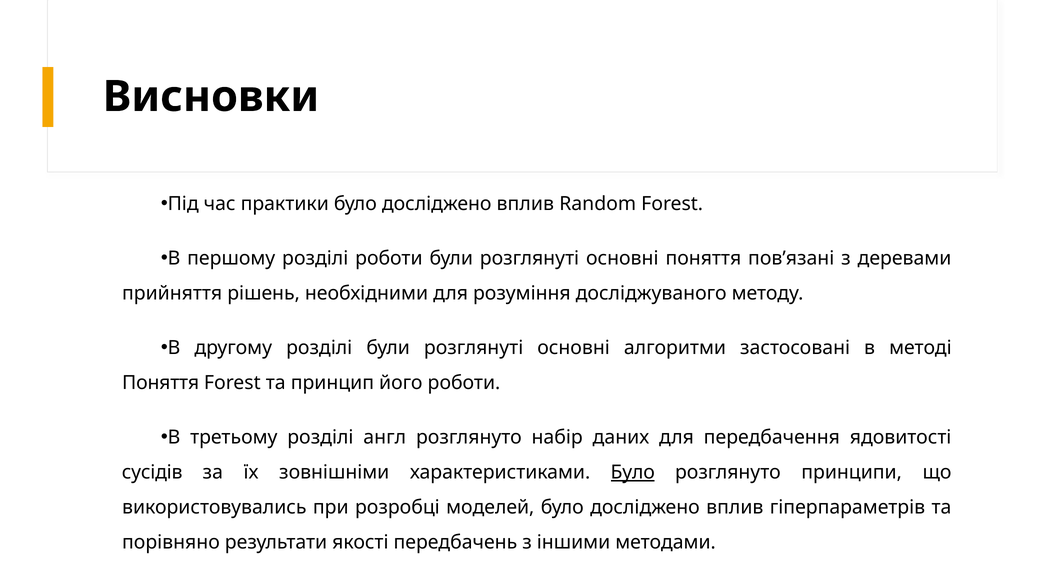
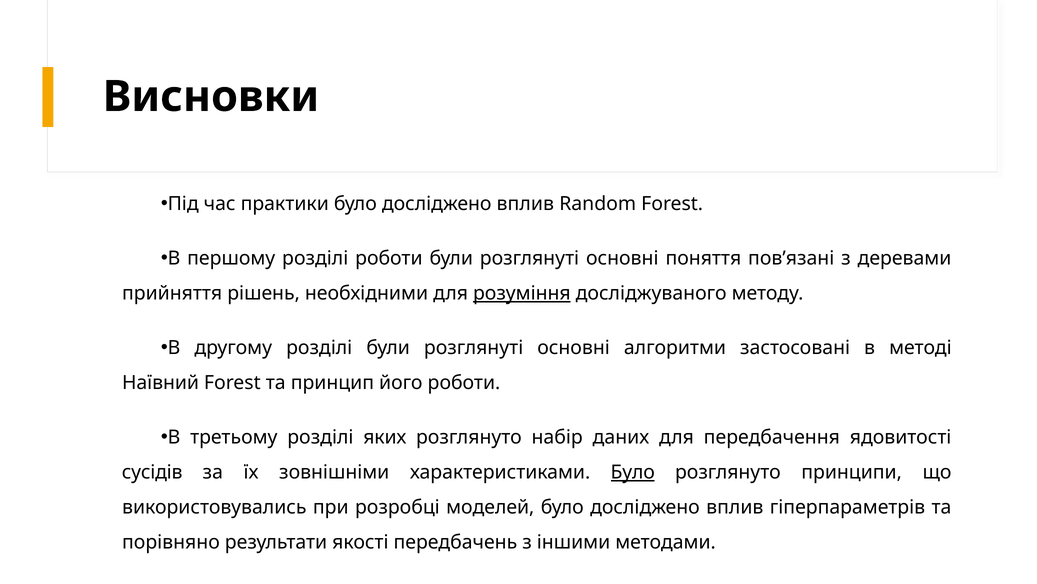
розуміння underline: none -> present
Поняття at (161, 382): Поняття -> Наївний
англ: англ -> яких
